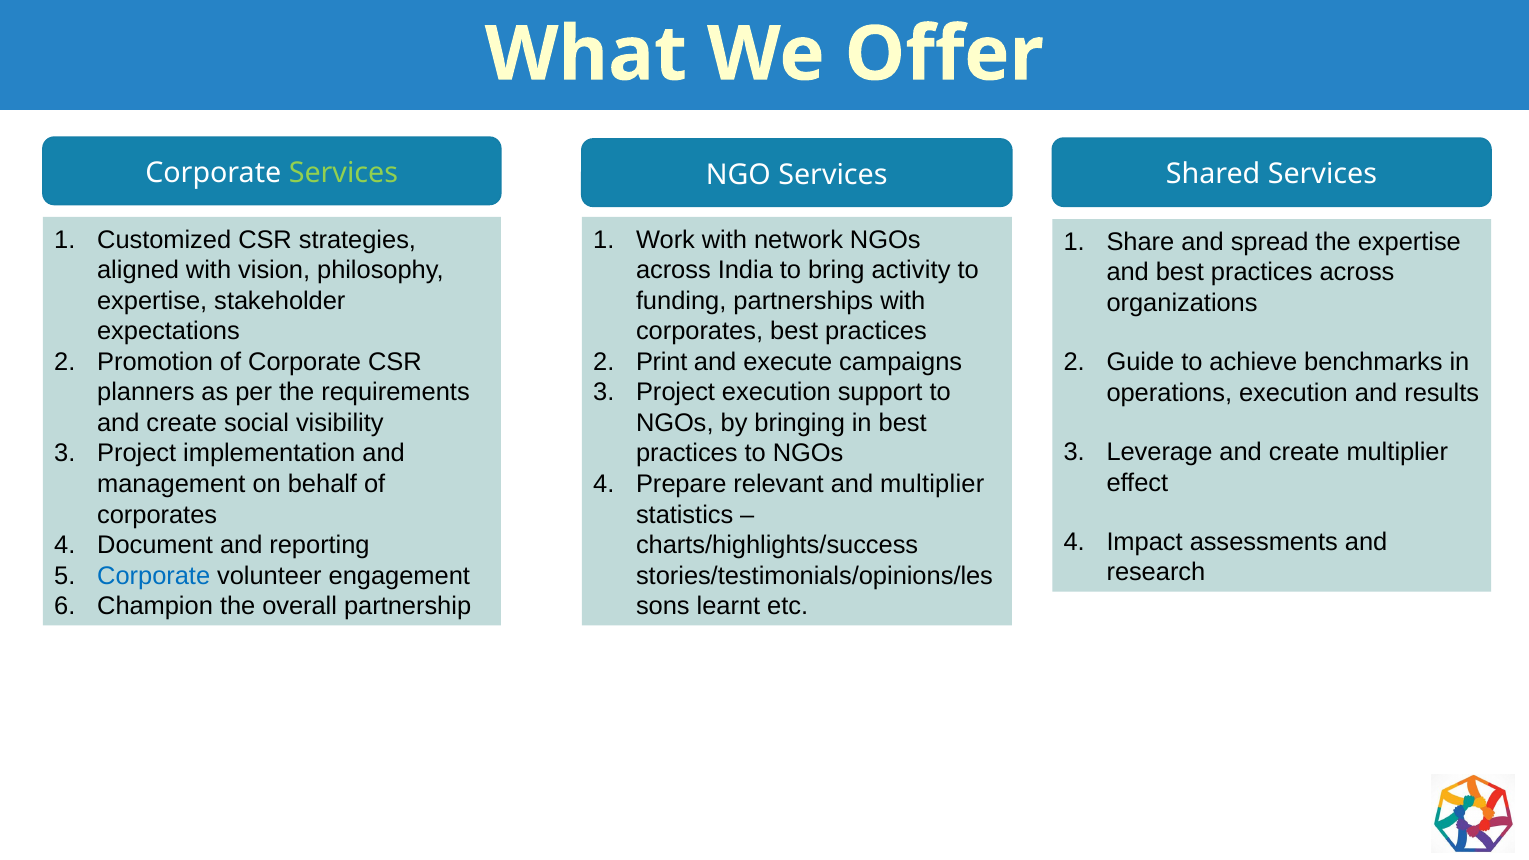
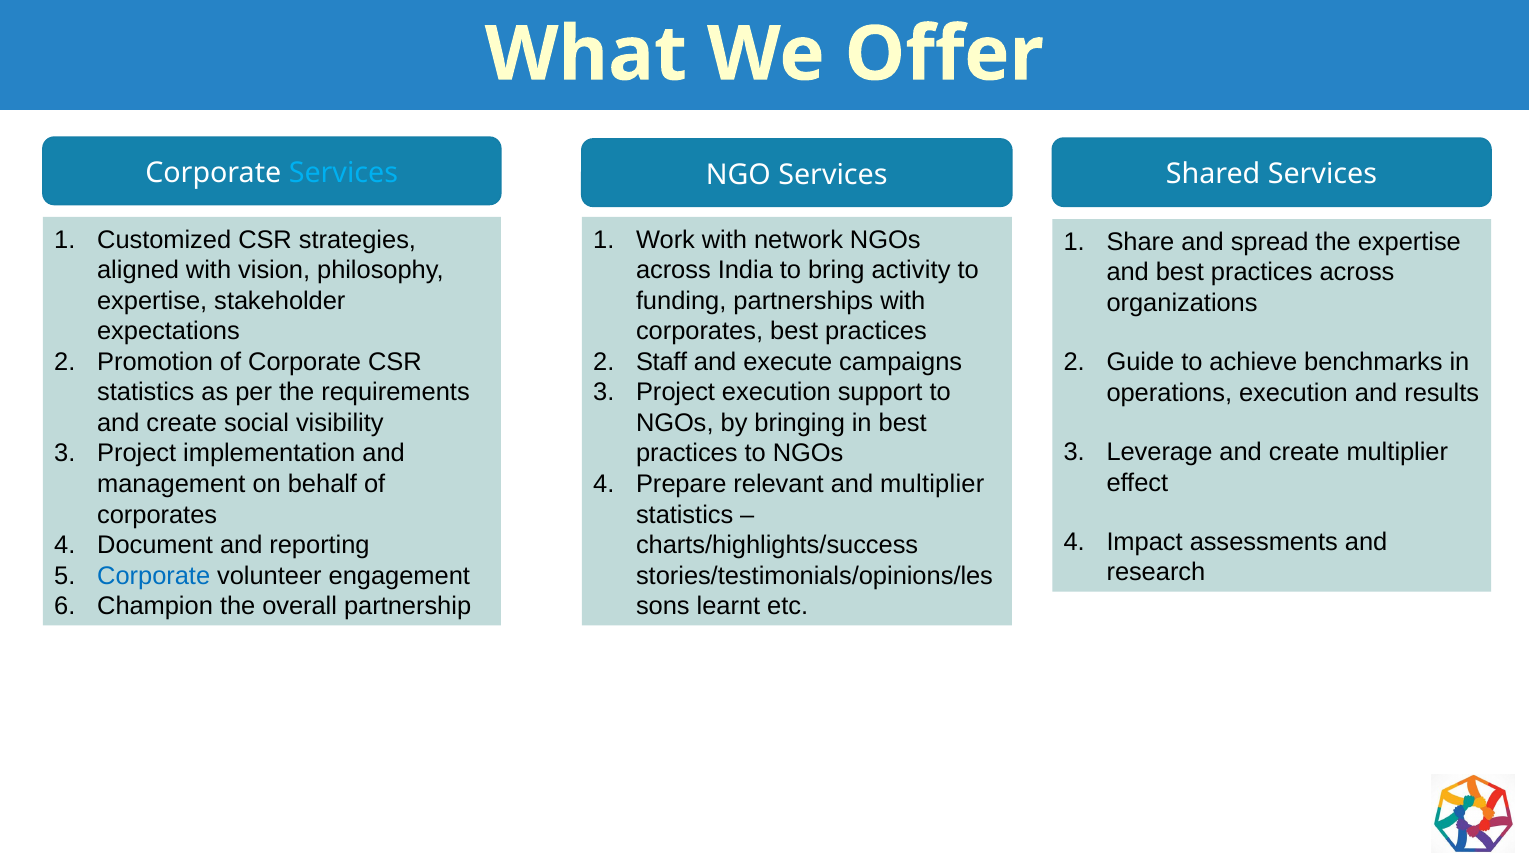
Services at (343, 173) colour: light green -> light blue
Print: Print -> Staff
planners at (146, 392): planners -> statistics
